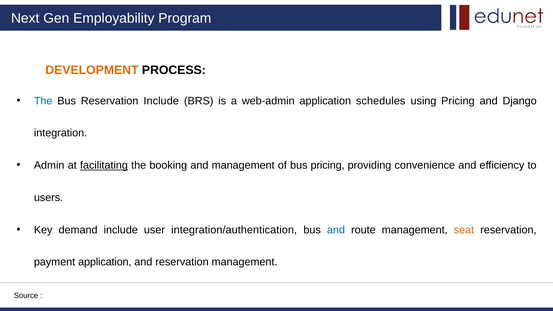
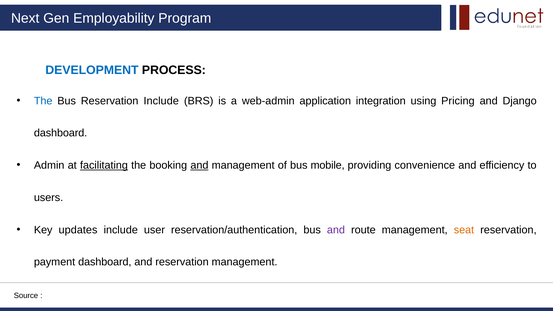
DEVELOPMENT colour: orange -> blue
schedules: schedules -> integration
integration at (61, 133): integration -> dashboard
and at (199, 165) underline: none -> present
bus pricing: pricing -> mobile
demand: demand -> updates
integration/authentication: integration/authentication -> reservation/authentication
and at (336, 230) colour: blue -> purple
payment application: application -> dashboard
